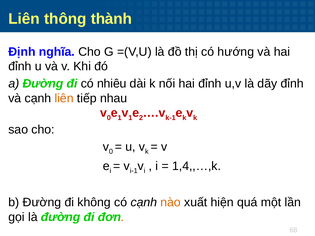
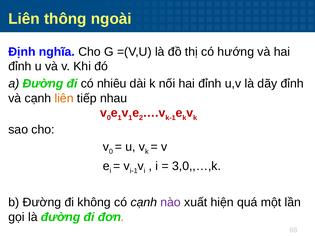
thành: thành -> ngoài
1,4,,…,k: 1,4,,…,k -> 3,0,,…,k
nào colour: orange -> purple
